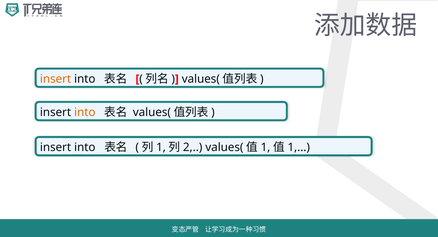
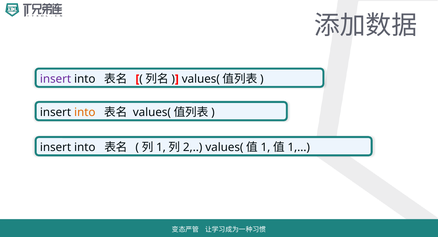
insert at (56, 79) colour: orange -> purple
